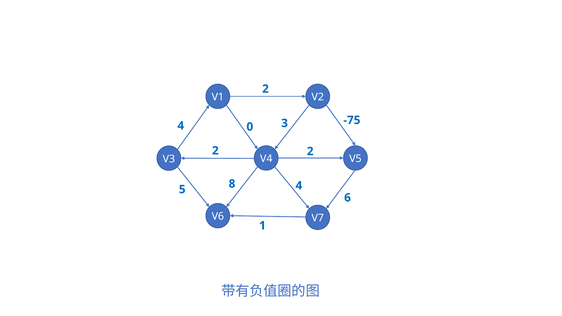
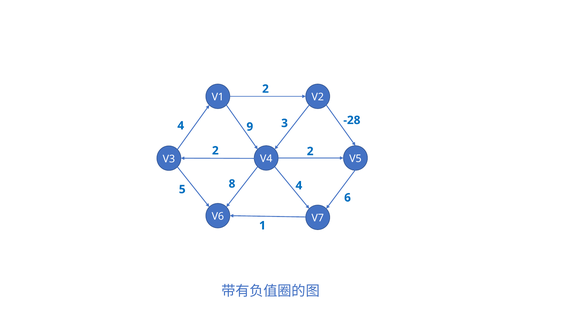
-75: -75 -> -28
0: 0 -> 9
